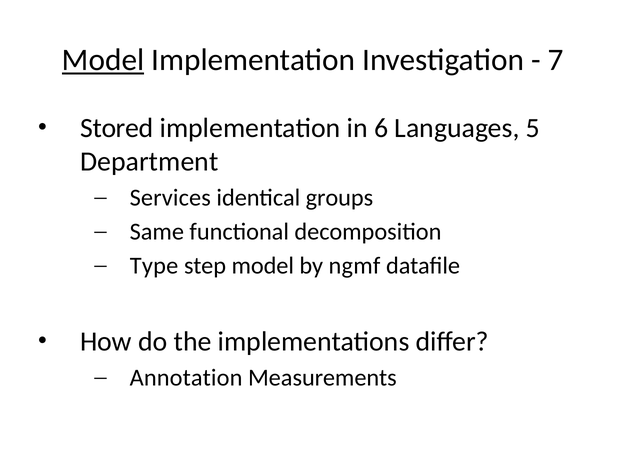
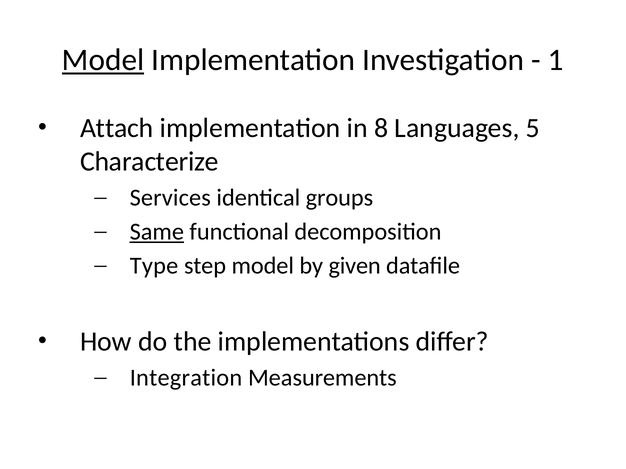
7: 7 -> 1
Stored: Stored -> Attach
6: 6 -> 8
Department: Department -> Characterize
Same underline: none -> present
ngmf: ngmf -> given
Annotation: Annotation -> Integration
